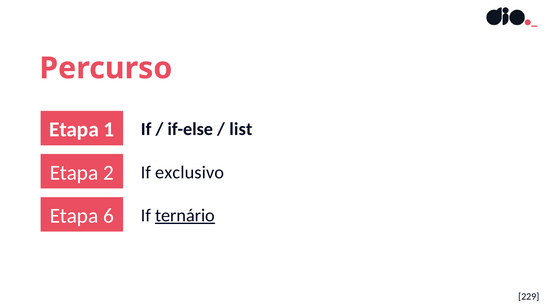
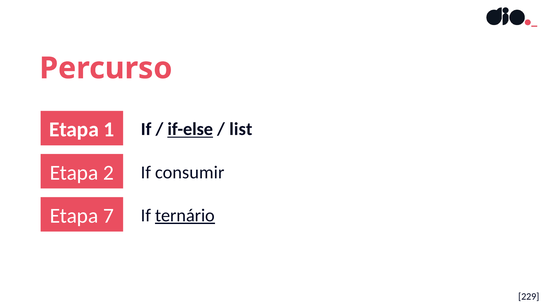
if-else underline: none -> present
exclusivo: exclusivo -> consumir
6: 6 -> 7
